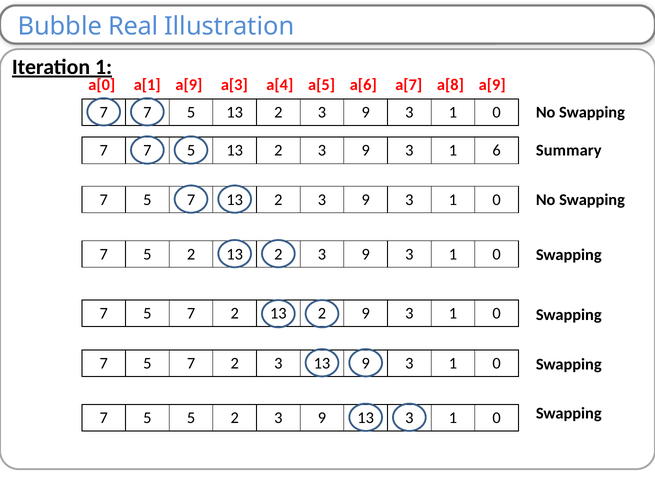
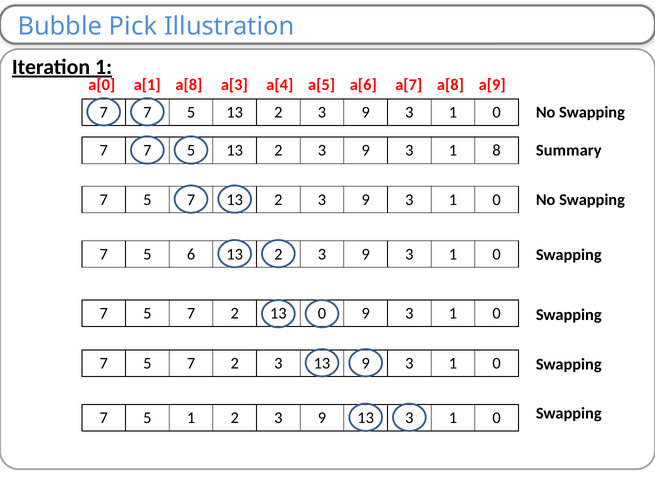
Real: Real -> Pick
a[1 a[9: a[9 -> a[8
6: 6 -> 8
7 5 2: 2 -> 6
7 2 13 2: 2 -> 0
5 5: 5 -> 1
